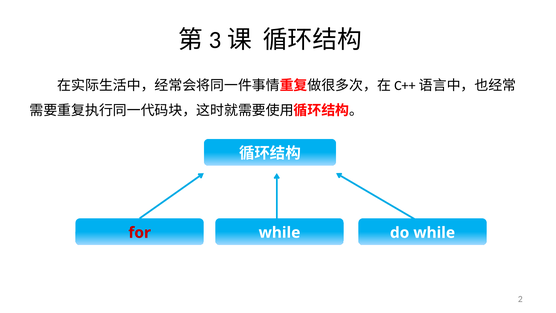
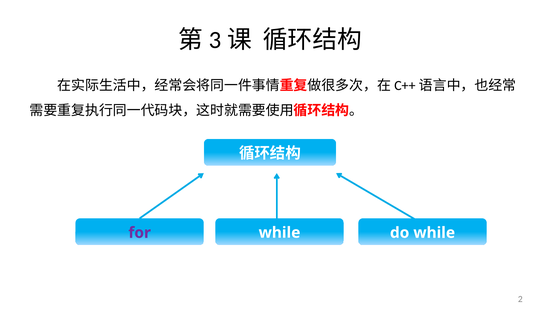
for colour: red -> purple
